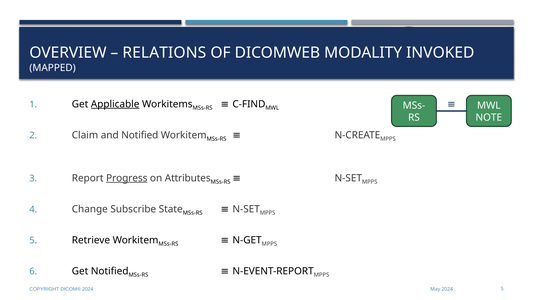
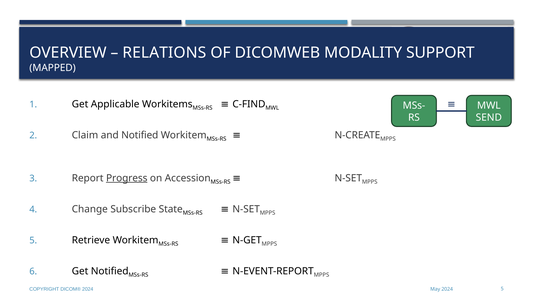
INVOKED: INVOKED -> SUPPORT
Applicable underline: present -> none
NOTE: NOTE -> SEND
Attributes: Attributes -> Accession
